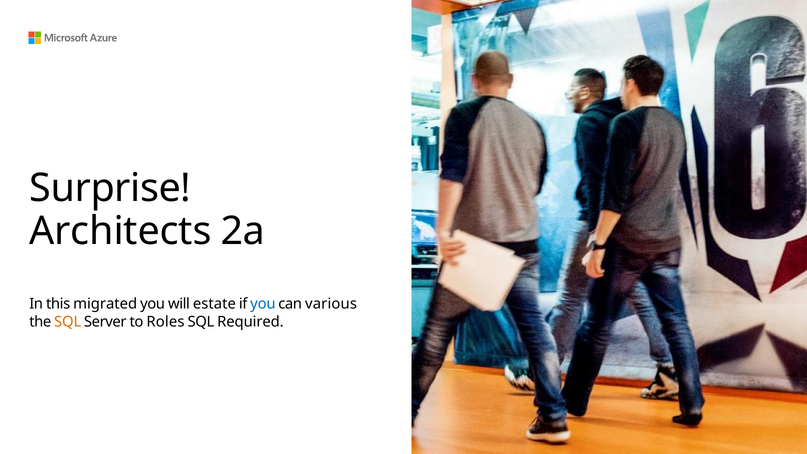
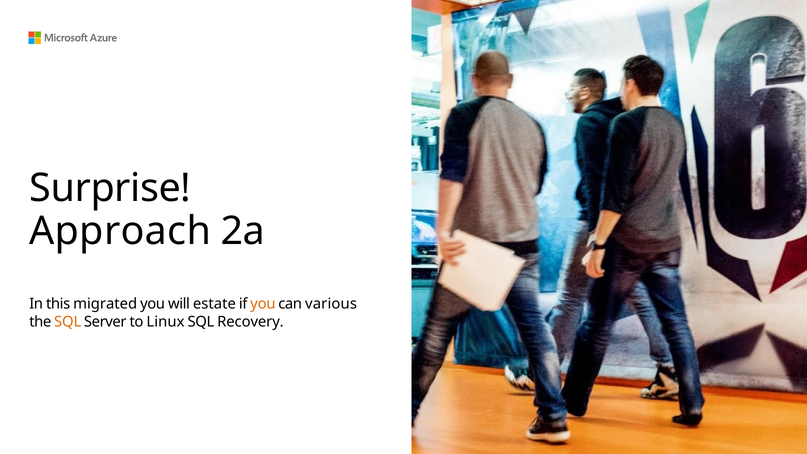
Architects: Architects -> Approach
you at (263, 304) colour: blue -> orange
Roles: Roles -> Linux
Required: Required -> Recovery
